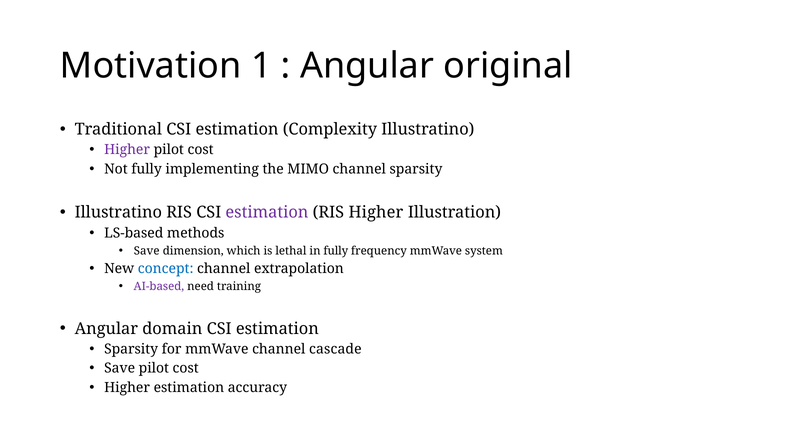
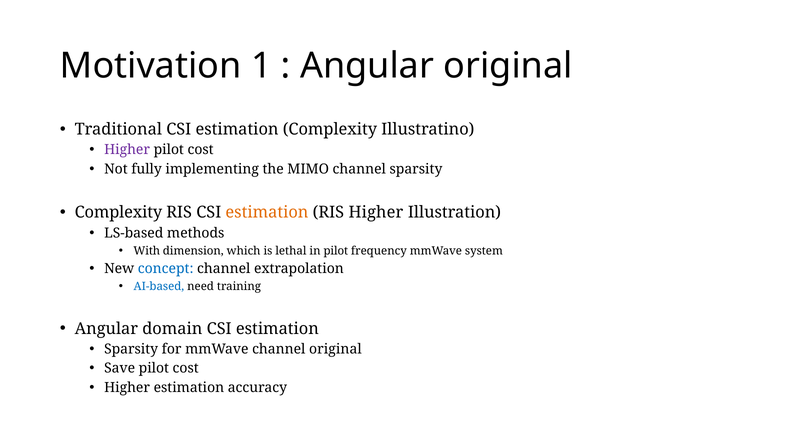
Illustratino at (118, 213): Illustratino -> Complexity
estimation at (267, 213) colour: purple -> orange
Save at (147, 251): Save -> With
in fully: fully -> pilot
AI-based colour: purple -> blue
channel cascade: cascade -> original
